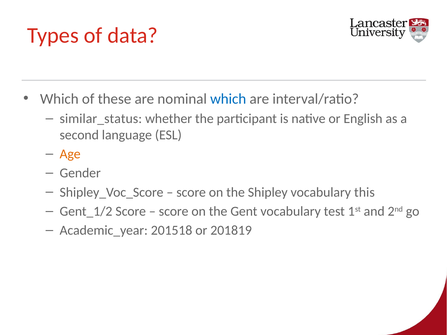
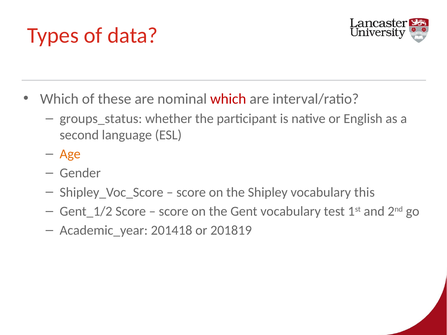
which at (228, 99) colour: blue -> red
similar_status: similar_status -> groups_status
201518: 201518 -> 201418
